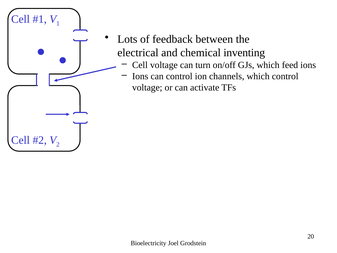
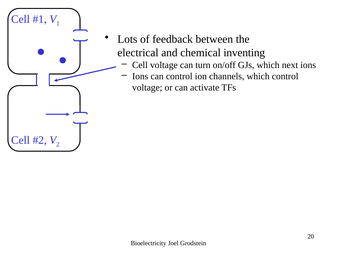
feed: feed -> next
